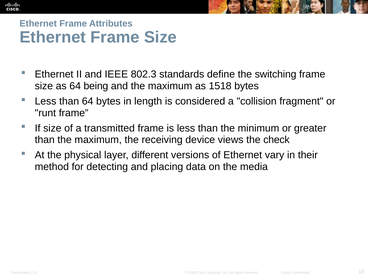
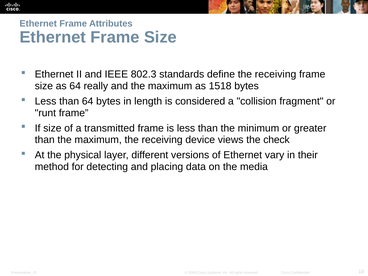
define the switching: switching -> receiving
being: being -> really
